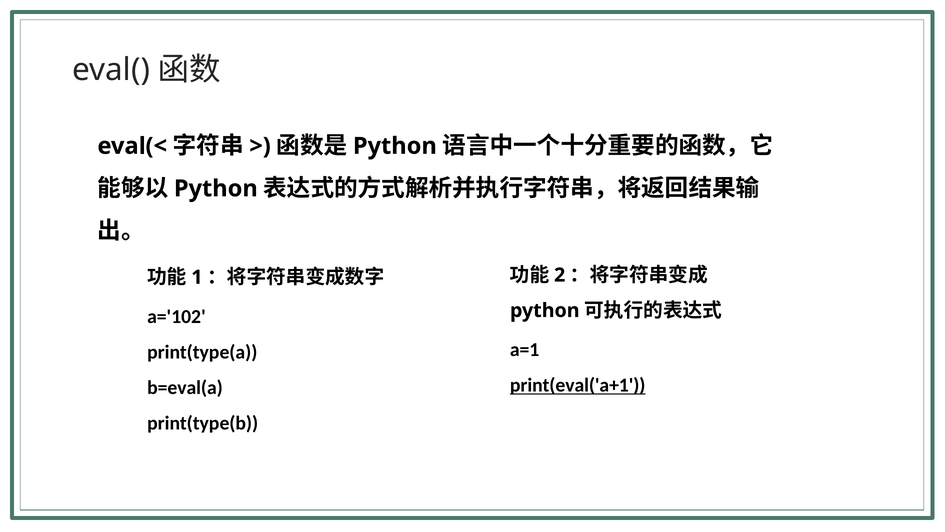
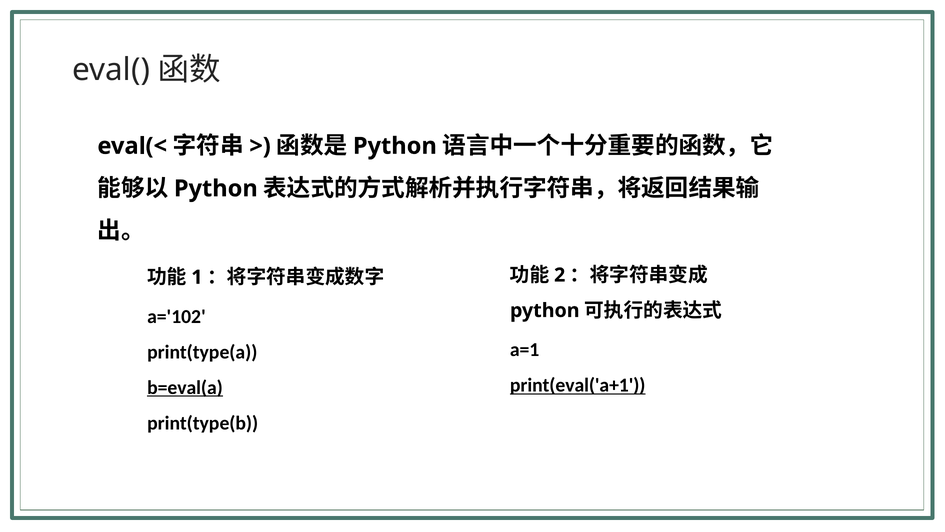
b=eval(a underline: none -> present
